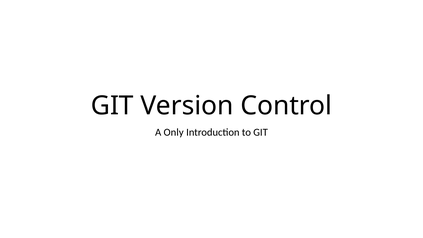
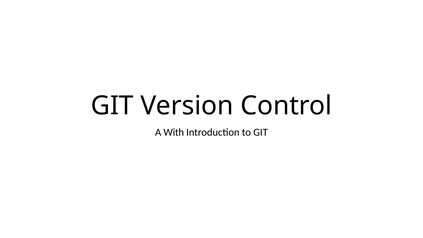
Only: Only -> With
